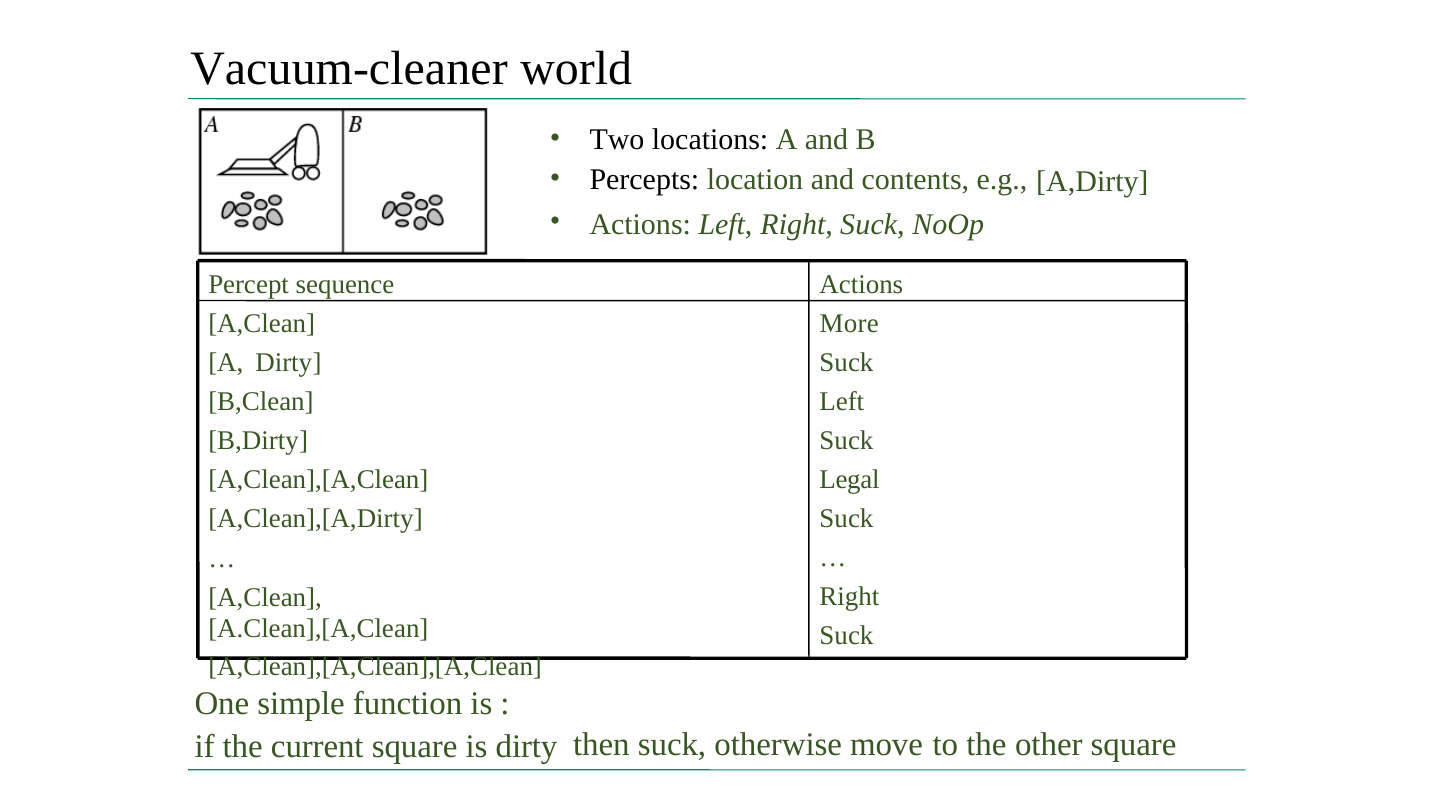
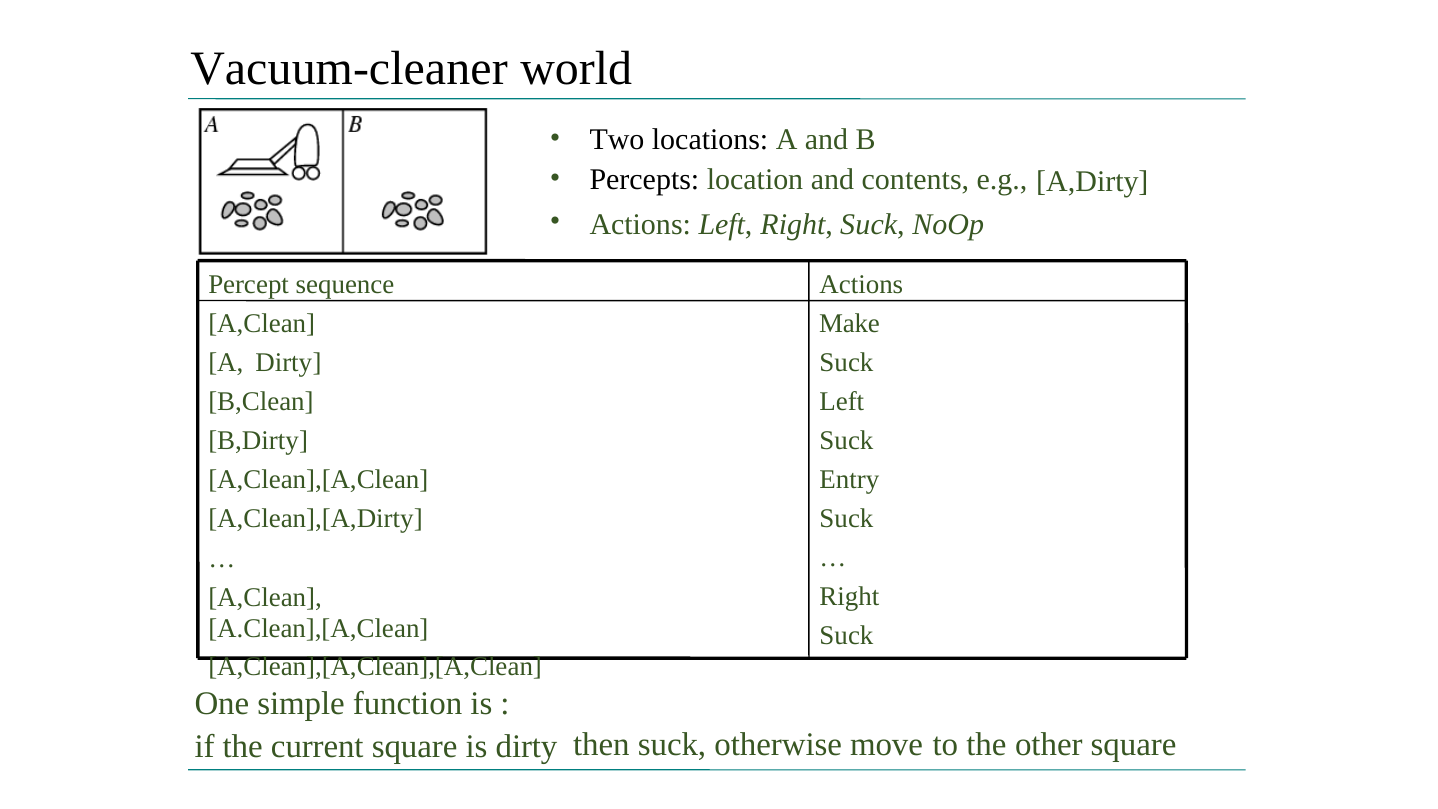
More: More -> Make
Legal: Legal -> Entry
